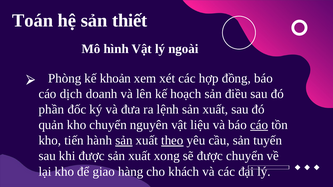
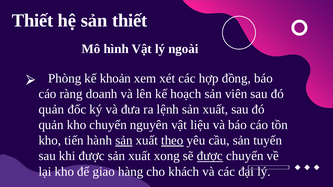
Toán at (33, 21): Toán -> Thiết
dịch: dịch -> ràng
điều: điều -> viên
phần at (51, 110): phần -> quản
cáo at (259, 125) underline: present -> none
được at (210, 156) underline: none -> present
